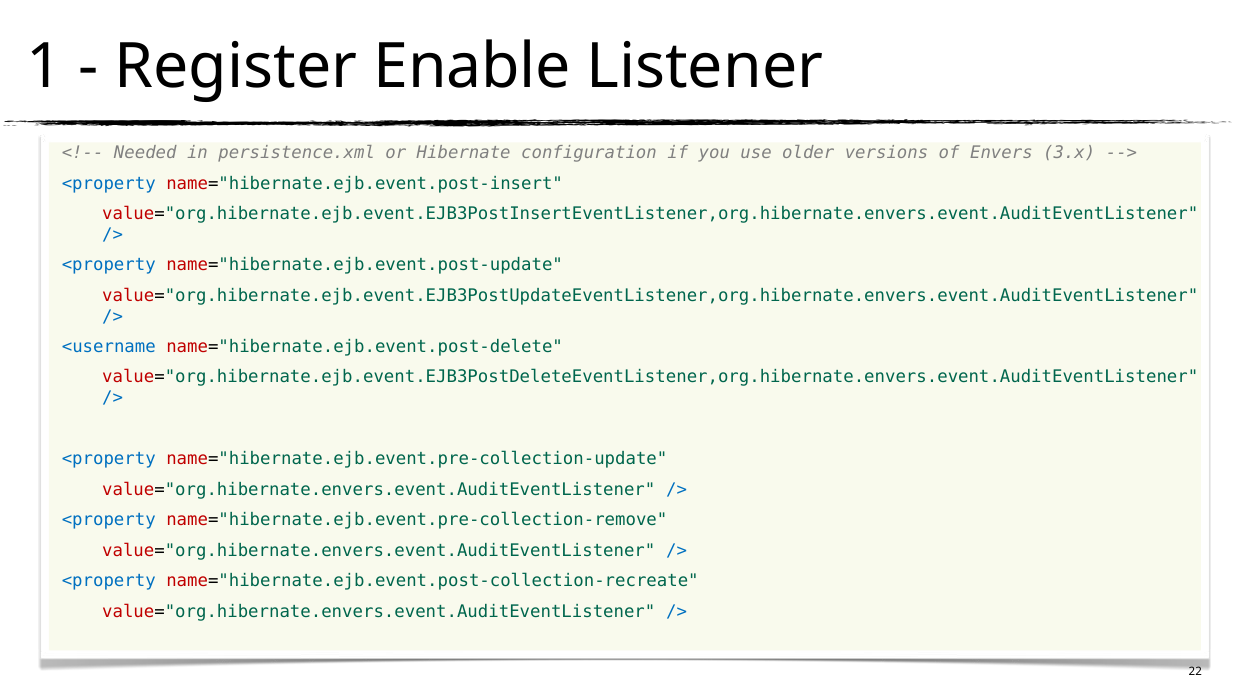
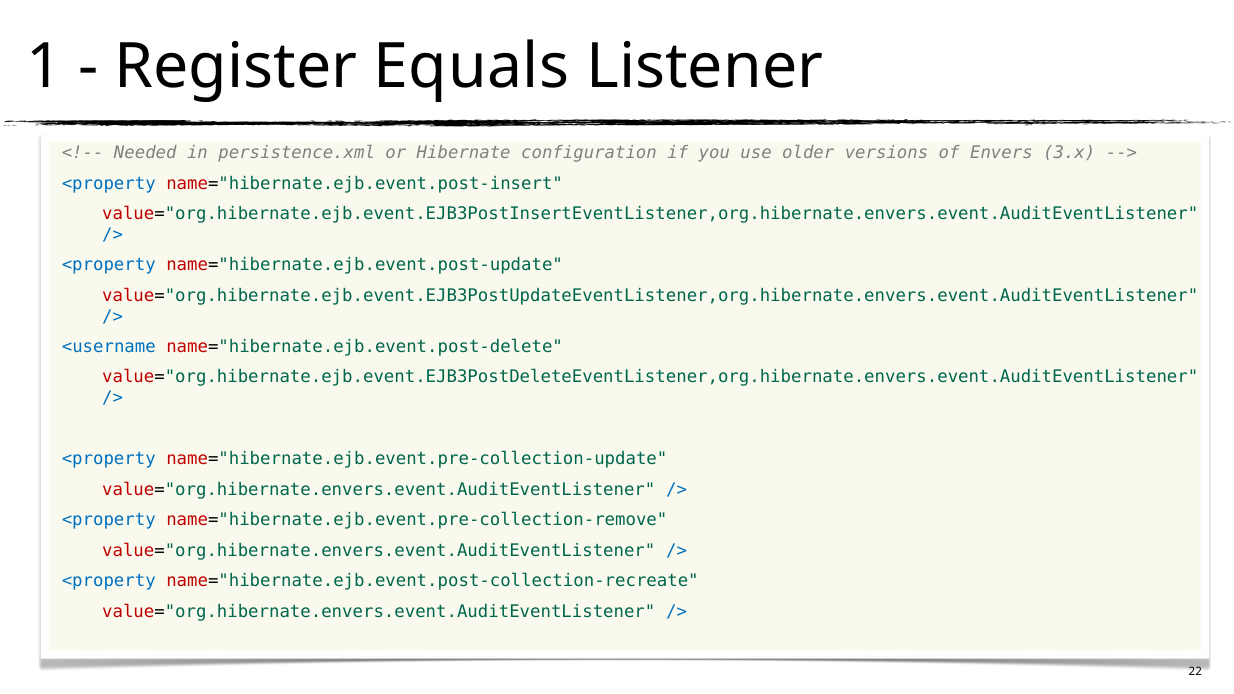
Enable: Enable -> Equals
